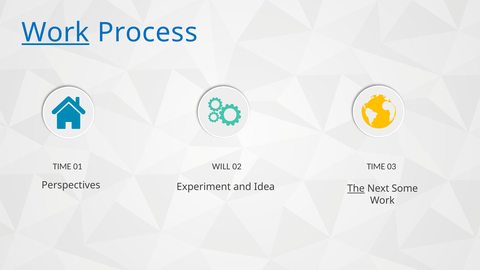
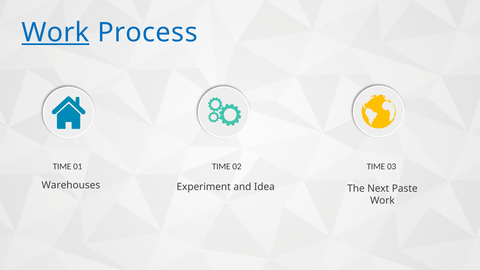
01 WILL: WILL -> TIME
Perspectives: Perspectives -> Warehouses
The underline: present -> none
Some: Some -> Paste
